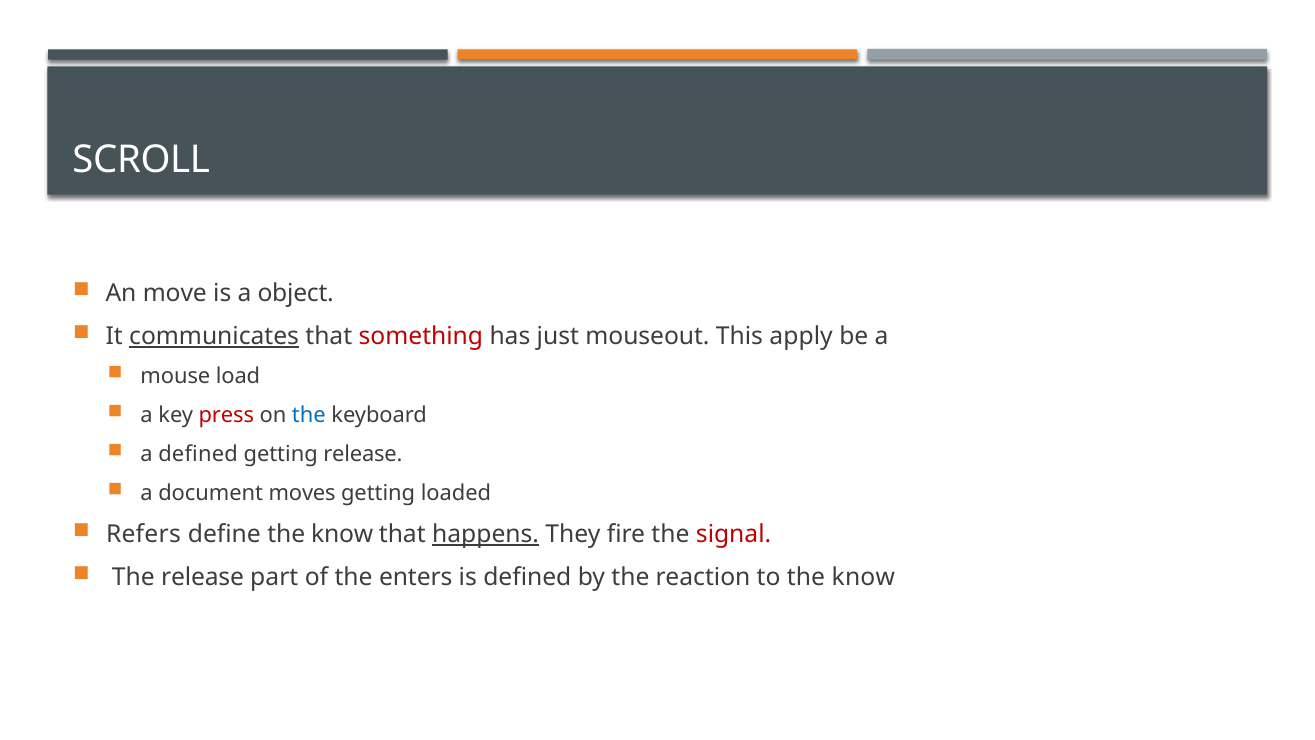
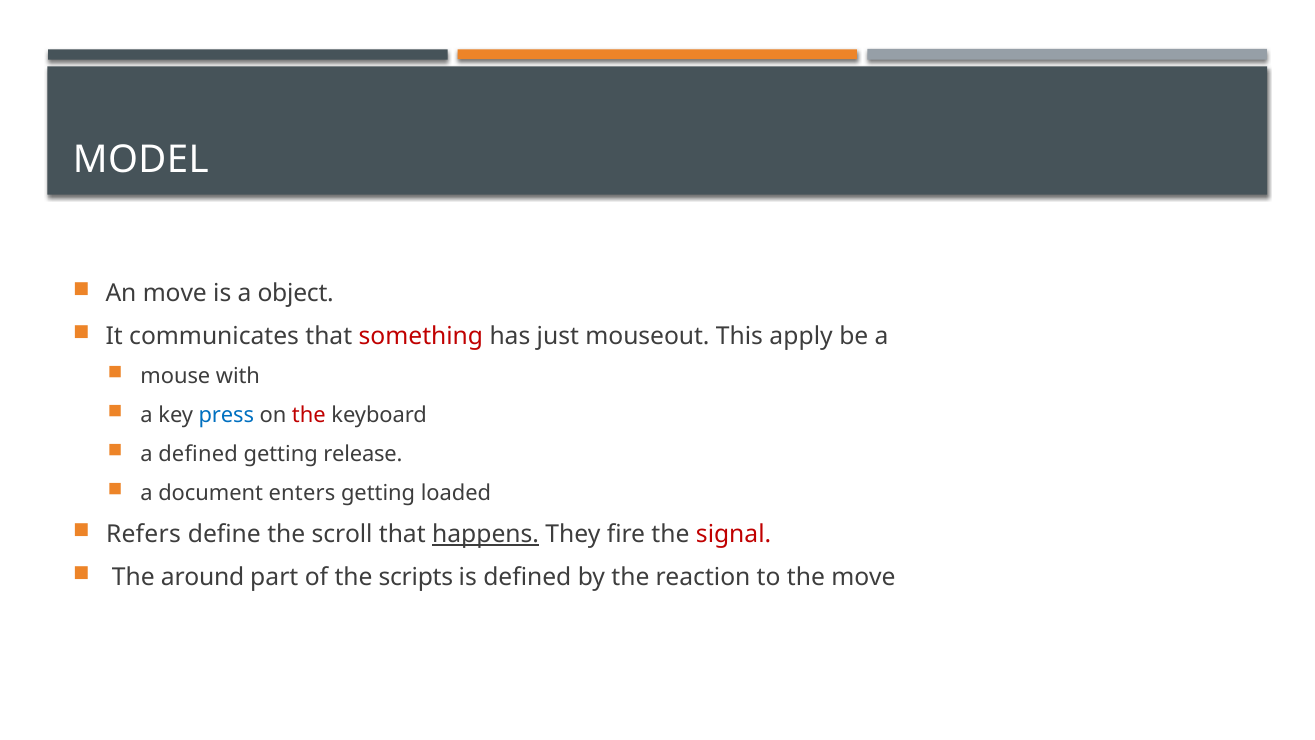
SCROLL: SCROLL -> MODEL
communicates underline: present -> none
load: load -> with
press colour: red -> blue
the at (309, 415) colour: blue -> red
moves: moves -> enters
define the know: know -> scroll
The release: release -> around
enters: enters -> scripts
to the know: know -> move
